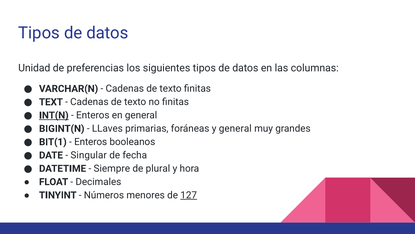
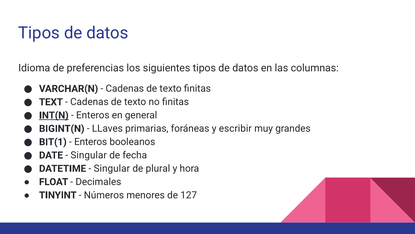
Unidad: Unidad -> Idioma
y general: general -> escribir
Siempre at (112, 168): Siempre -> Singular
127 underline: present -> none
